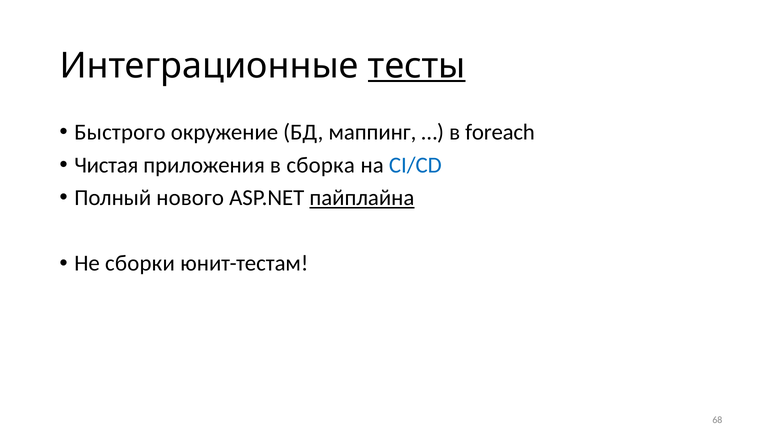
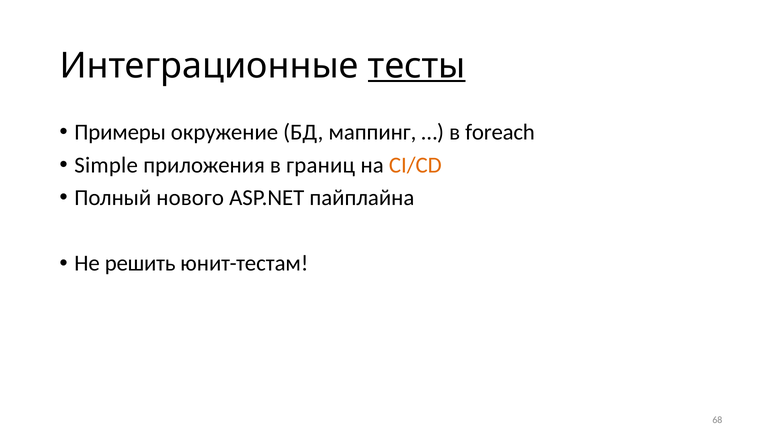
Быстрого: Быстрого -> Примеры
Чистая: Чистая -> Simple
сборка: сборка -> границ
CI/CD colour: blue -> orange
пайплайна underline: present -> none
сборки: сборки -> решить
